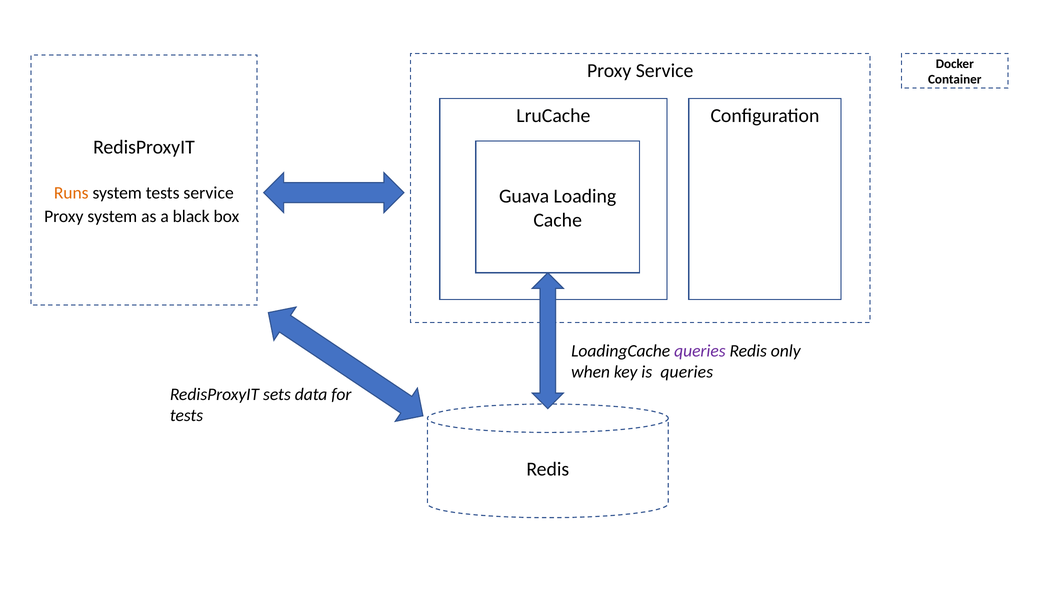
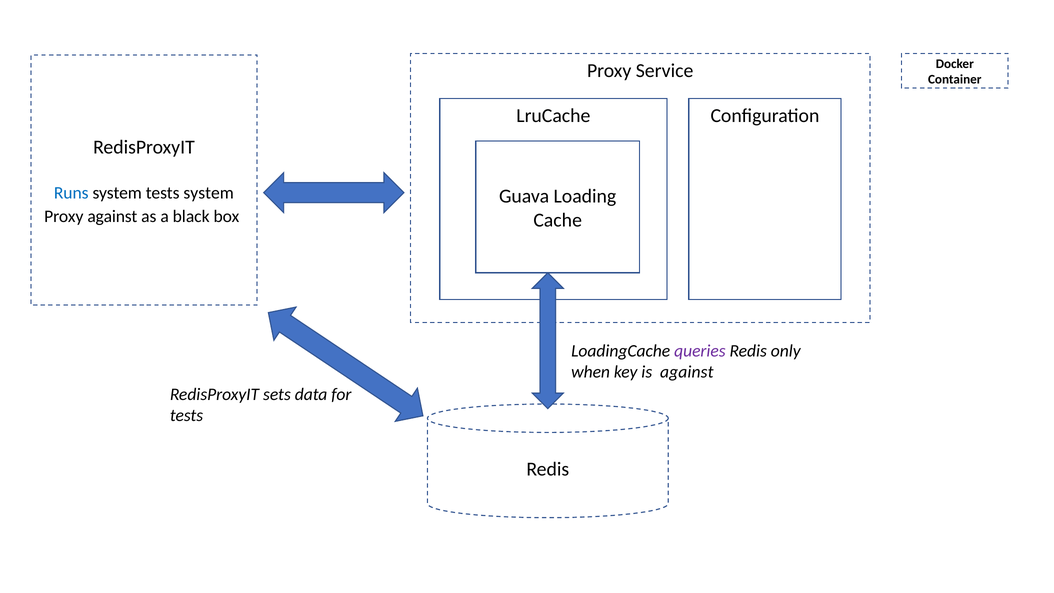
Runs colour: orange -> blue
tests service: service -> system
Proxy system: system -> against
is queries: queries -> against
